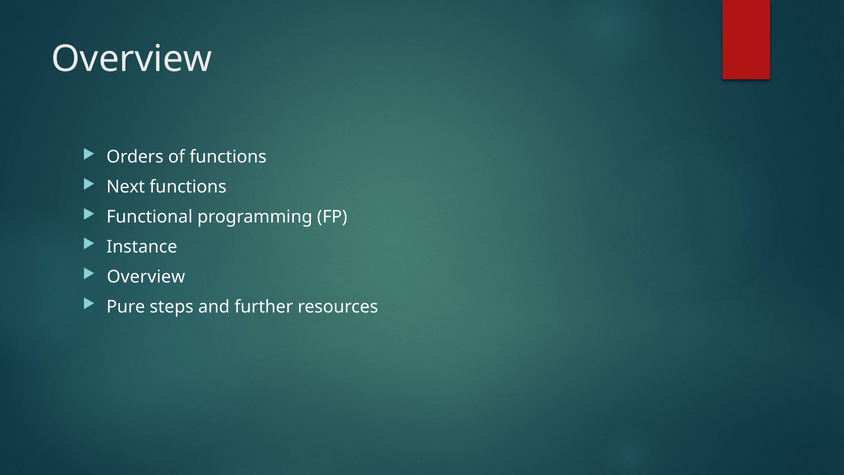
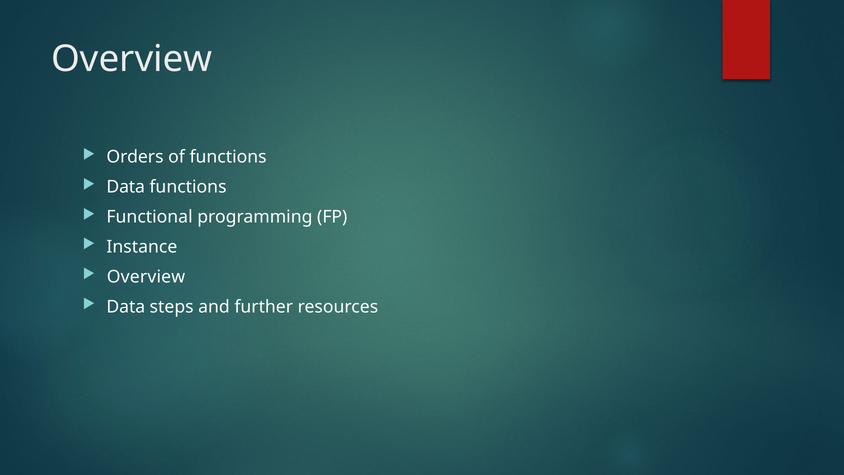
Next at (126, 187): Next -> Data
Pure at (126, 307): Pure -> Data
